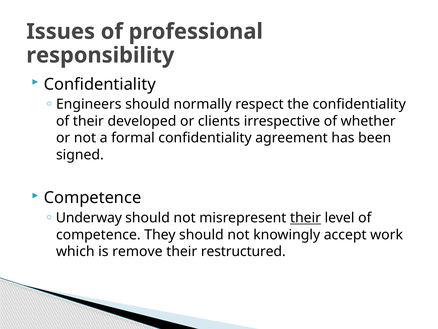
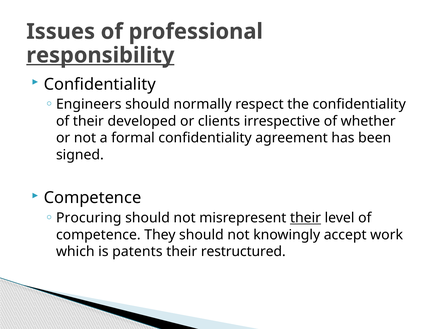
responsibility underline: none -> present
Underway: Underway -> Procuring
remove: remove -> patents
